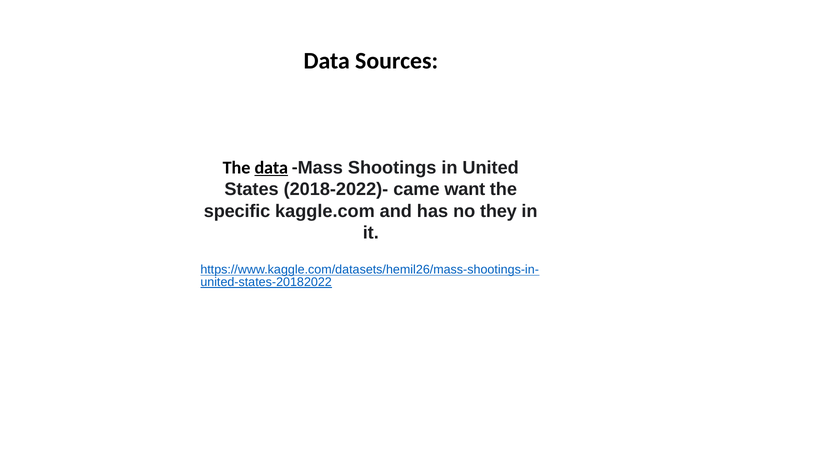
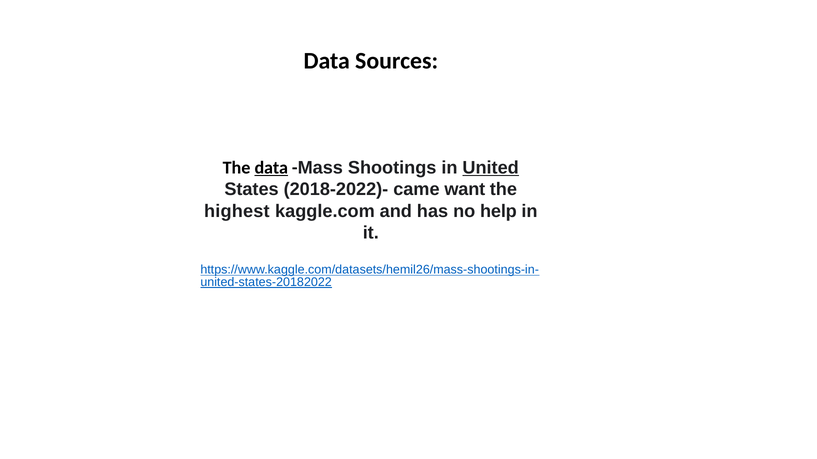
United underline: none -> present
specific: specific -> highest
they: they -> help
